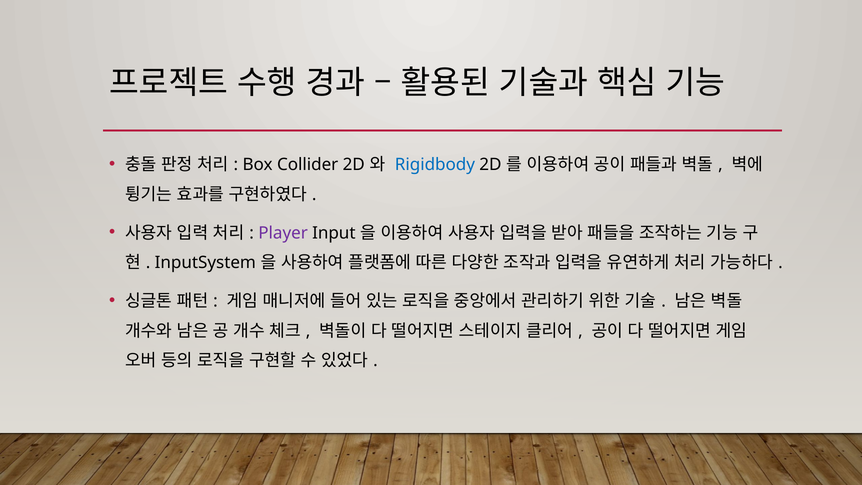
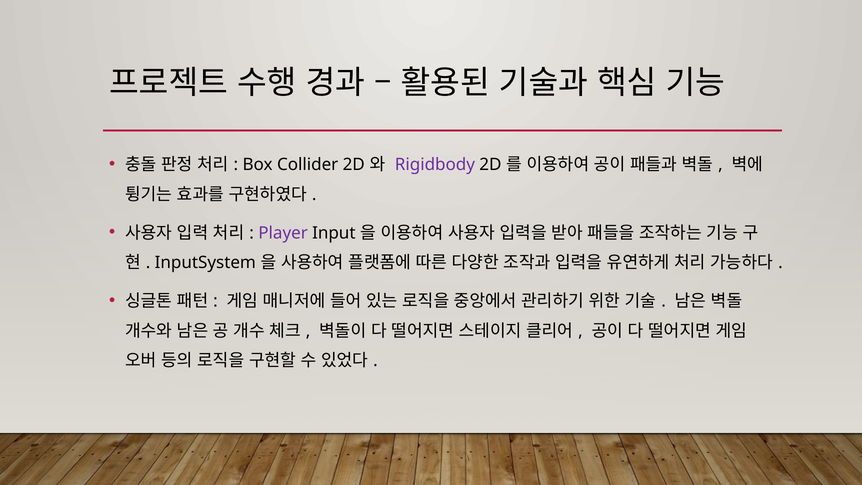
Rigidbody colour: blue -> purple
